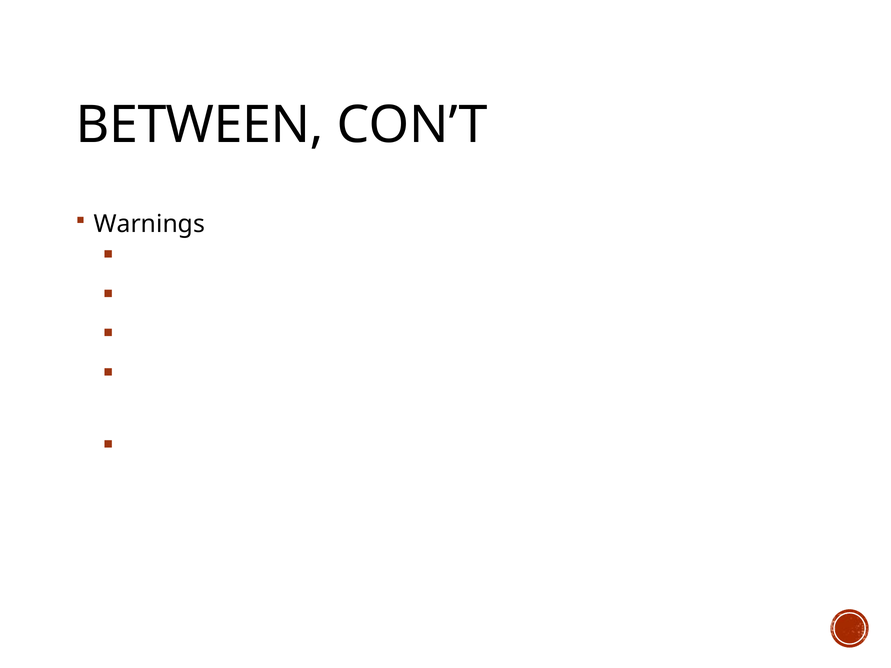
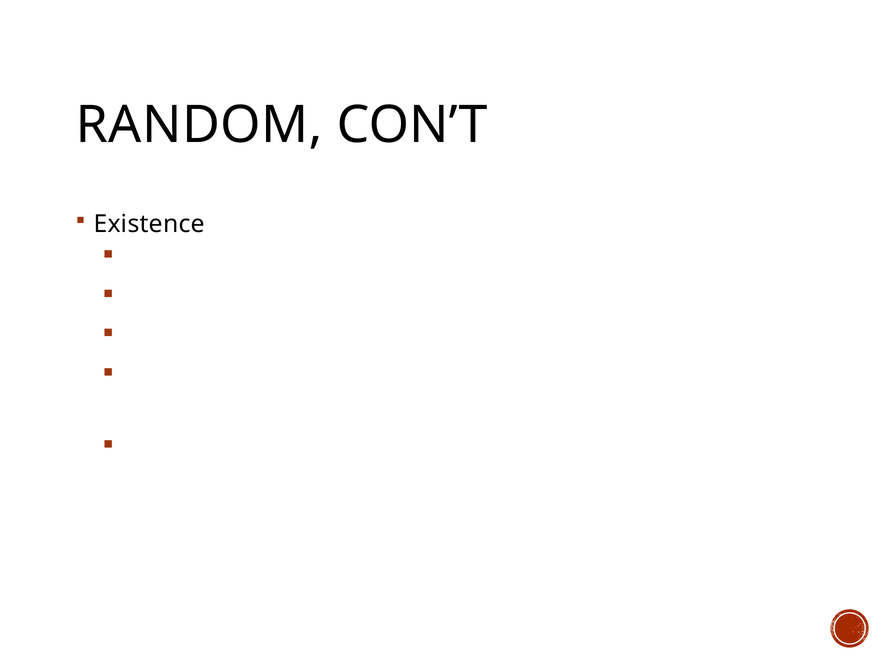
BETWEEN: BETWEEN -> RANDOM
Warnings: Warnings -> Existence
